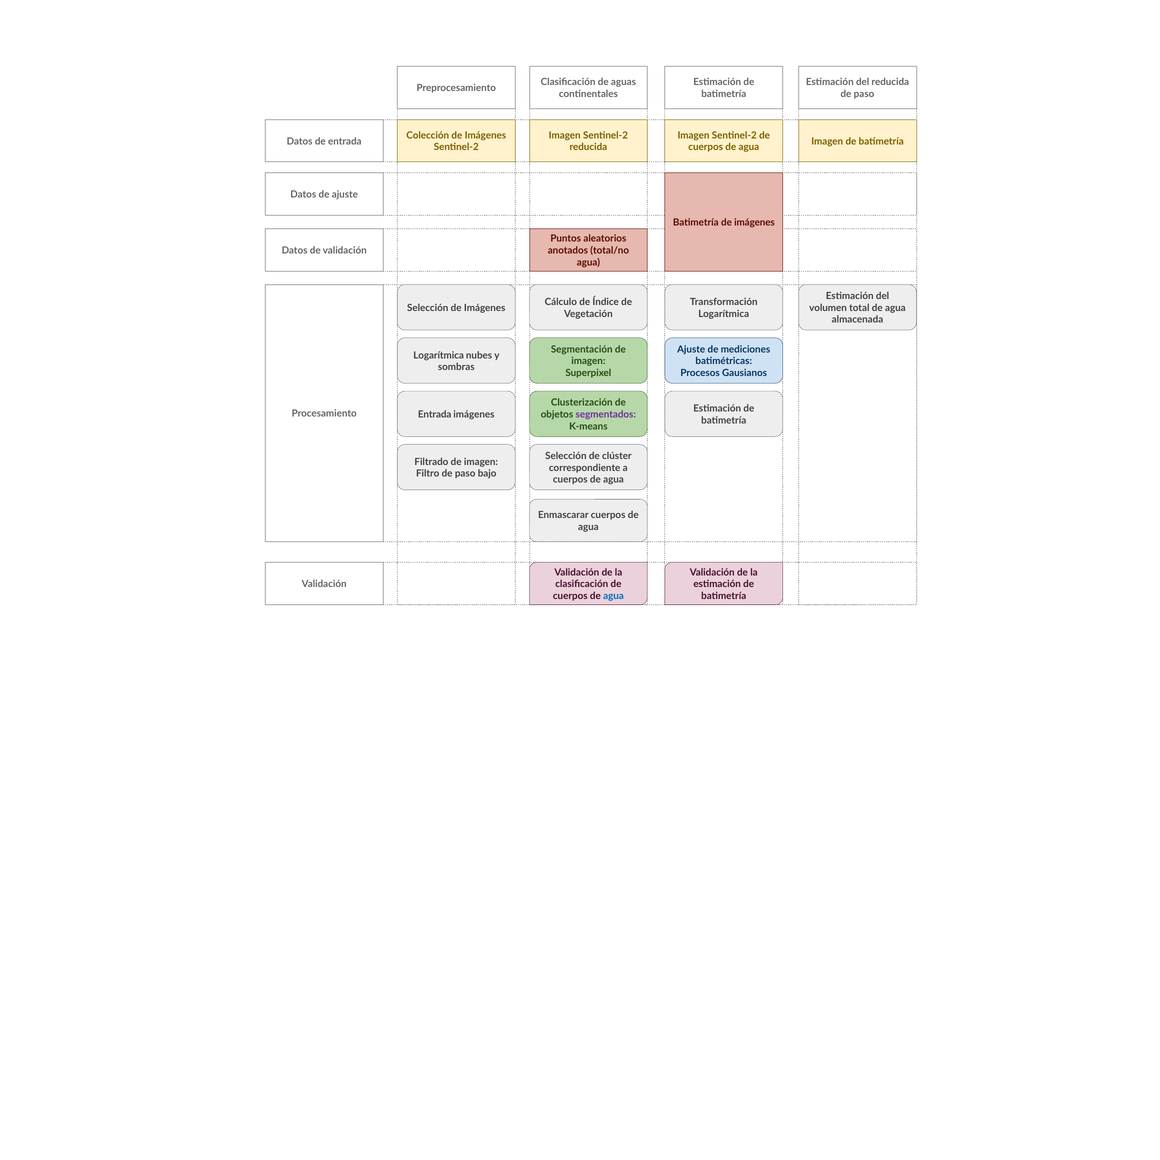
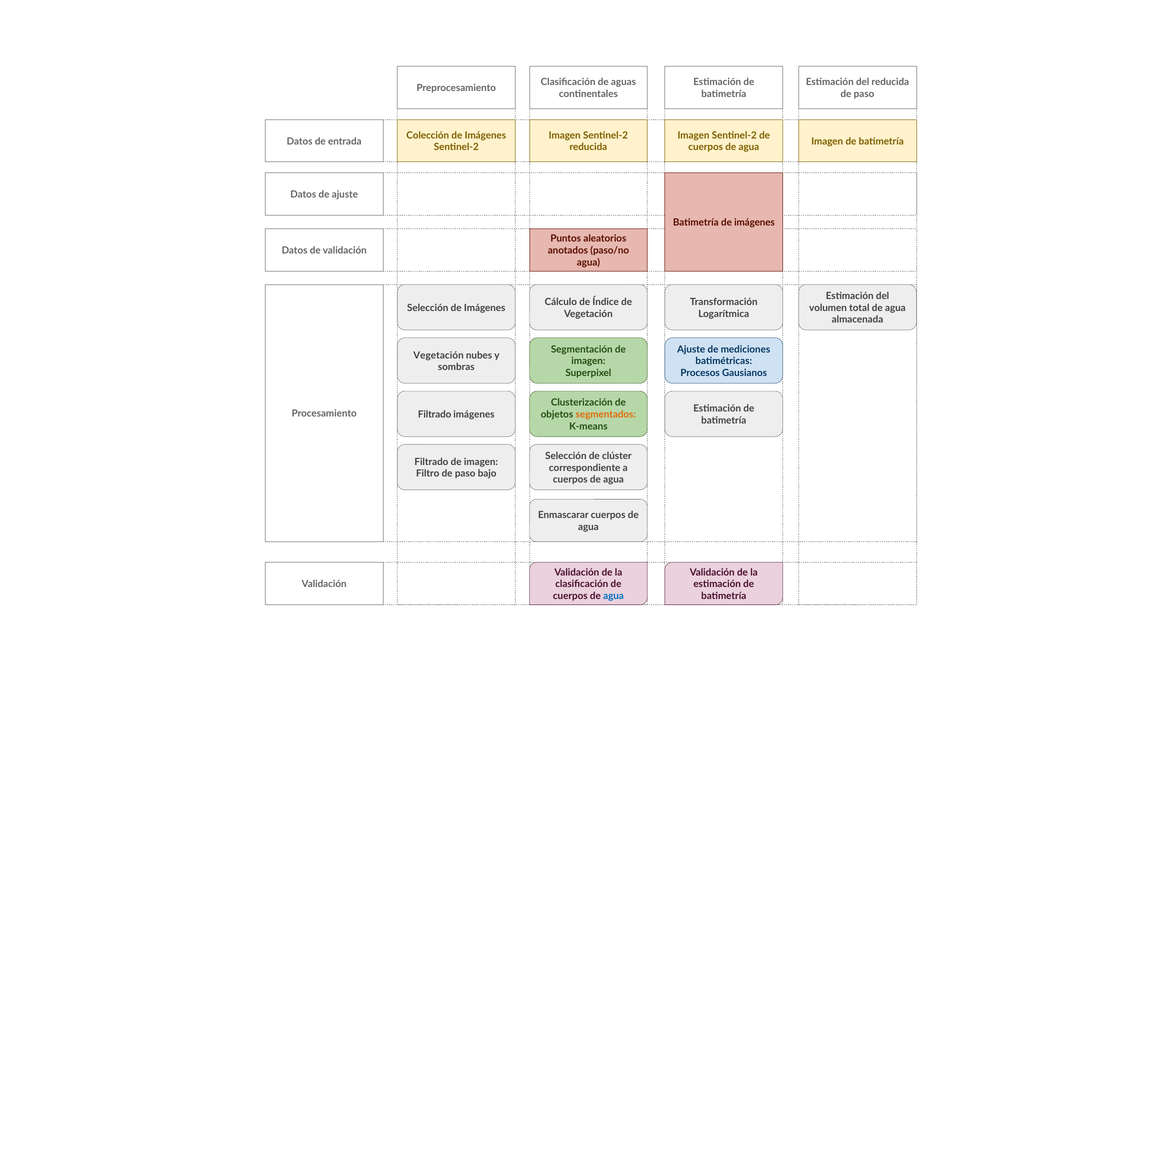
total/no: total/no -> paso/no
Logarítmica at (439, 355): Logarítmica -> Vegetación
Entrada at (435, 415): Entrada -> Filtrado
segmentados colour: purple -> orange
